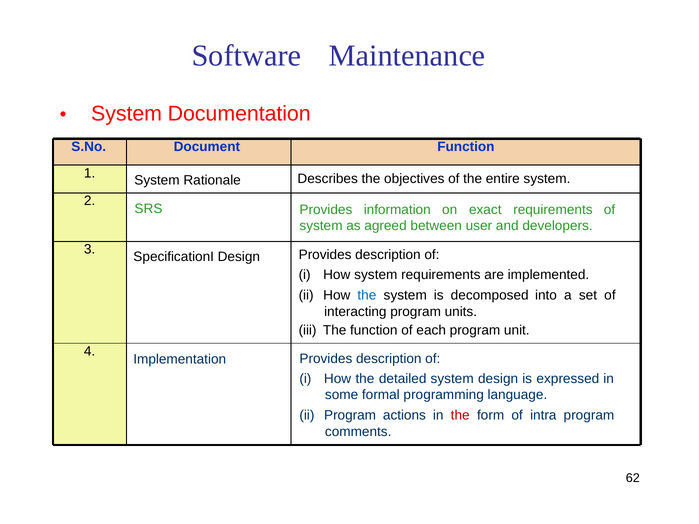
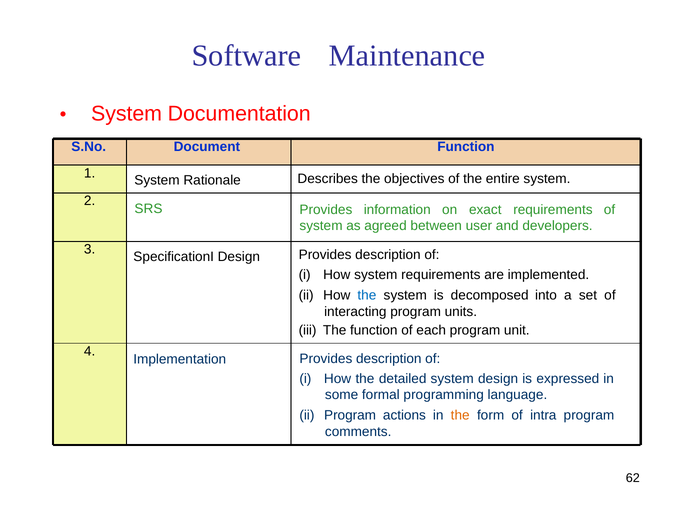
the at (460, 416) colour: red -> orange
